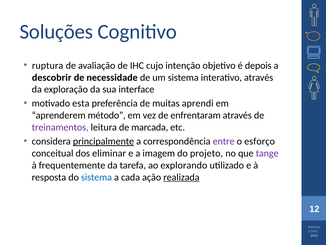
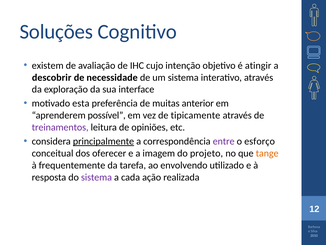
ruptura: ruptura -> existem
depois: depois -> atingir
aprendi: aprendi -> anterior
método: método -> possível
enfrentaram: enfrentaram -> tipicamente
marcada: marcada -> opiniões
eliminar: eliminar -> oferecer
tange colour: purple -> orange
explorando: explorando -> envolvendo
sistema at (96, 177) colour: blue -> purple
realizada underline: present -> none
